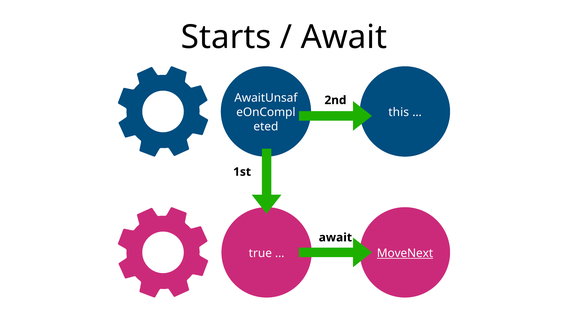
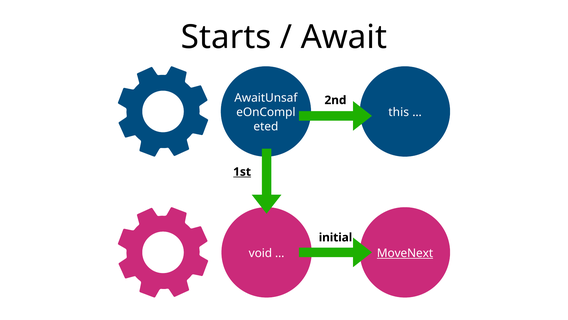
1st underline: none -> present
await at (335, 237): await -> initial
true: true -> void
